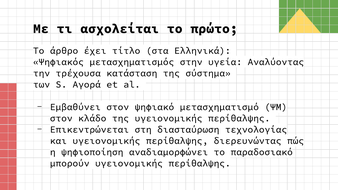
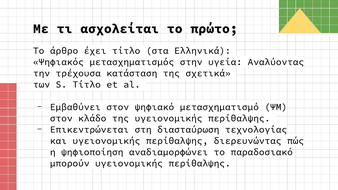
σύστημα: σύστημα -> σχετικά
S Αγορά: Αγορά -> Τίτλο
